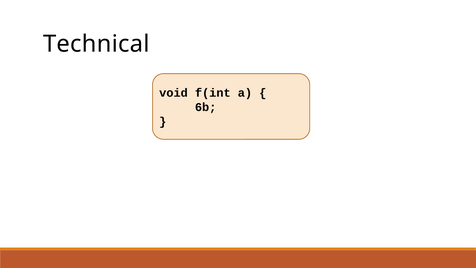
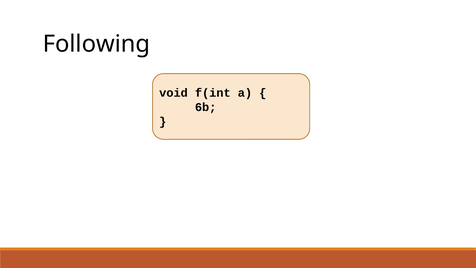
Technical: Technical -> Following
